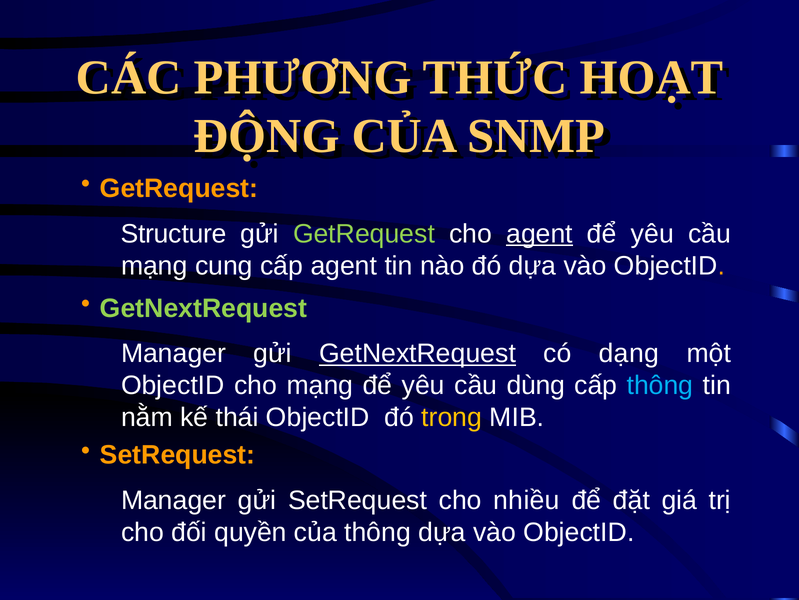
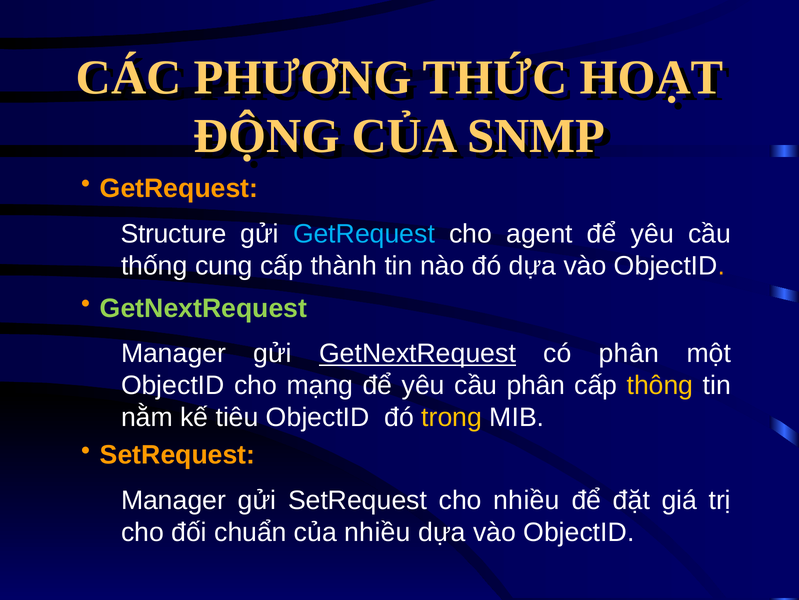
GetRequest at (364, 234) colour: light green -> light blue
agent at (540, 234) underline: present -> none
mạng at (154, 265): mạng -> thống
cấp agent: agent -> thành
có dạng: dạng -> phân
cầu dùng: dùng -> phân
thông at (660, 385) colour: light blue -> yellow
thái: thái -> tiêu
quyền: quyền -> chuẩn
của thông: thông -> nhiều
